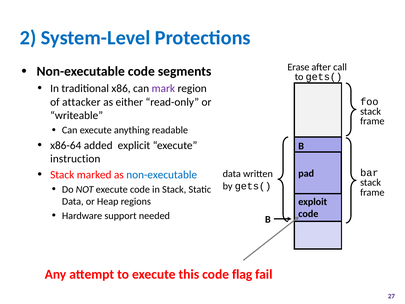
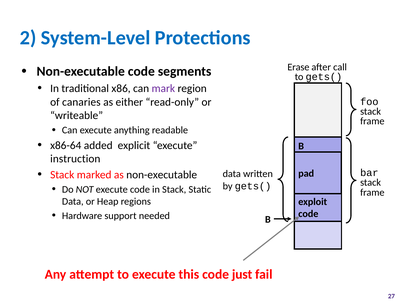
attacker: attacker -> canaries
non-executable at (162, 175) colour: blue -> black
flag: flag -> just
